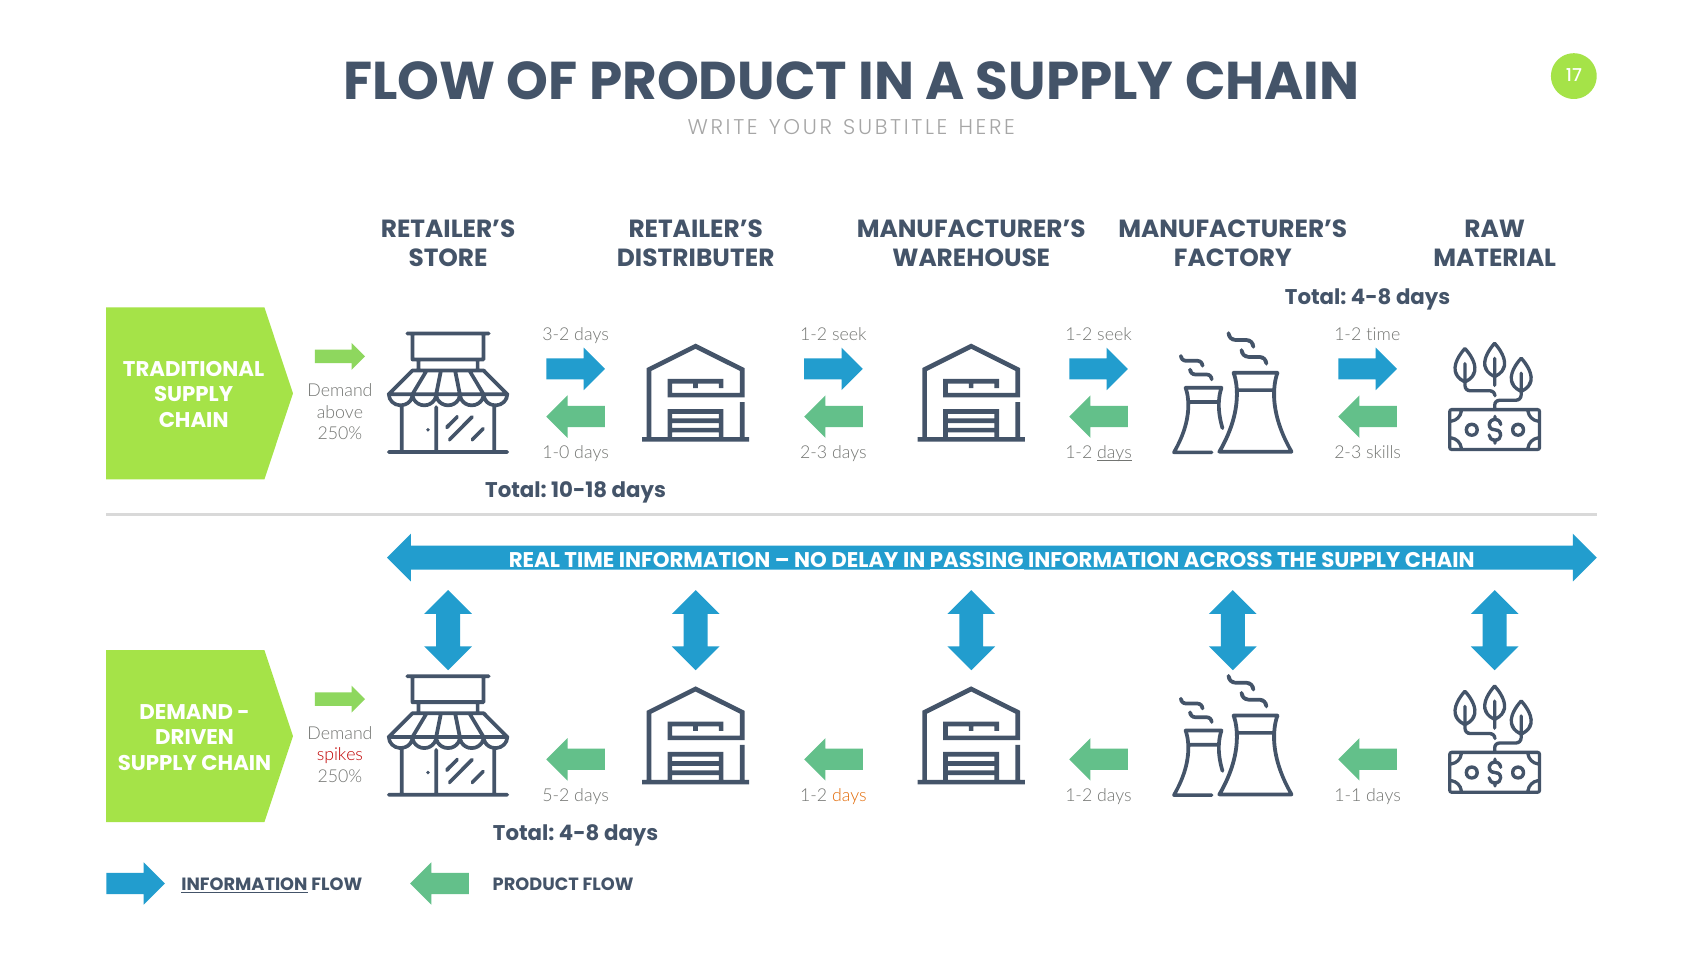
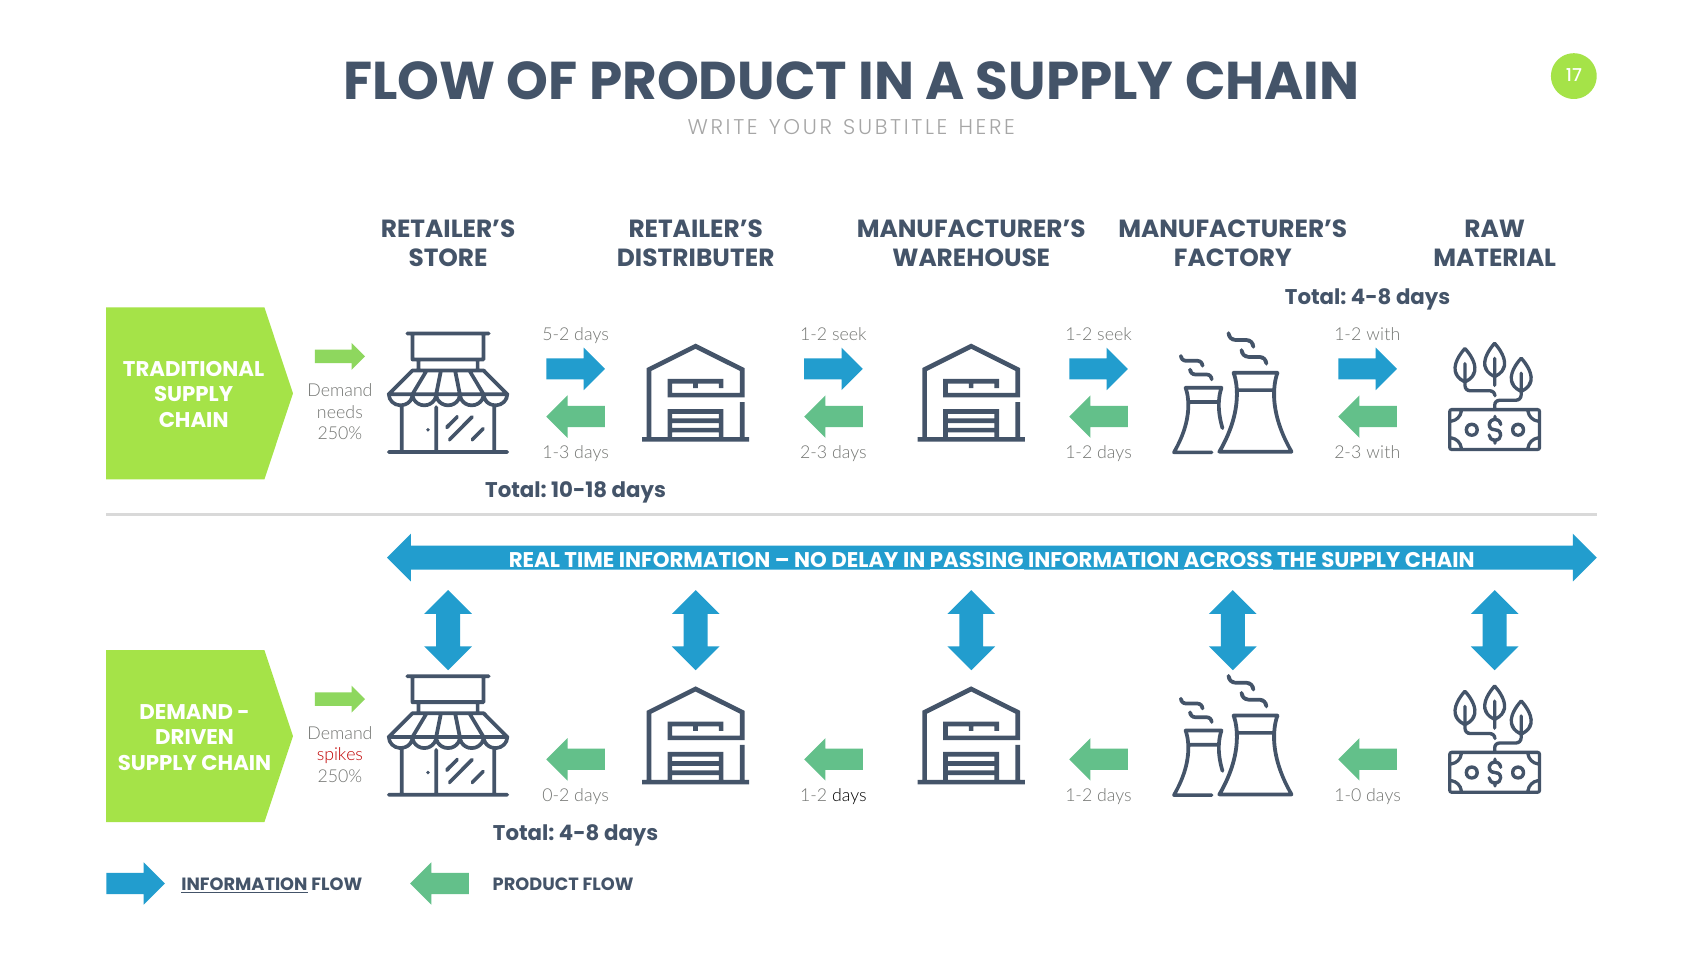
3-2: 3-2 -> 5-2
1-2 time: time -> with
above: above -> needs
1-0: 1-0 -> 1-3
days at (1115, 453) underline: present -> none
2-3 skills: skills -> with
ACROSS underline: none -> present
5-2: 5-2 -> 0-2
days at (849, 796) colour: orange -> black
1-1: 1-1 -> 1-0
